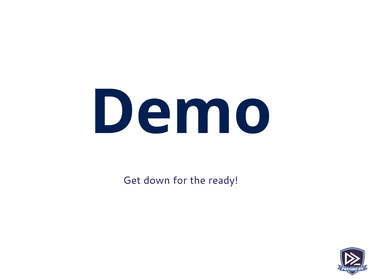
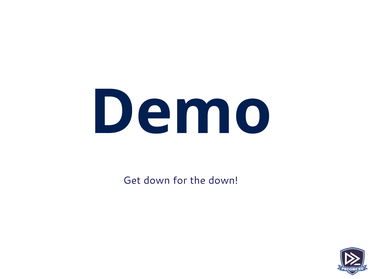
the ready: ready -> down
